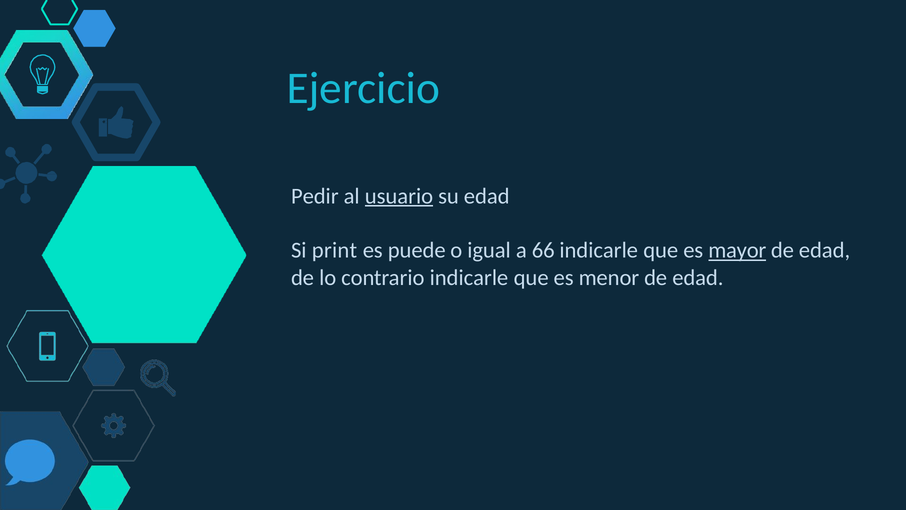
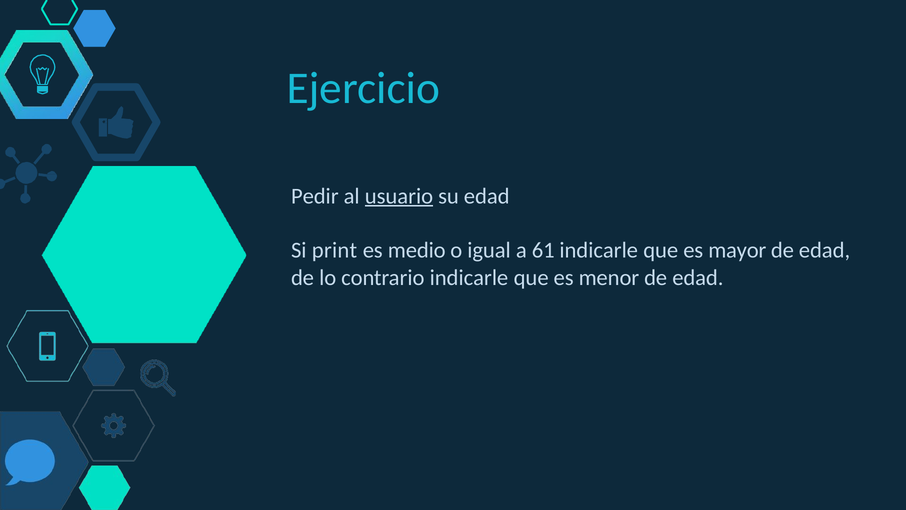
puede: puede -> medio
66: 66 -> 61
mayor underline: present -> none
